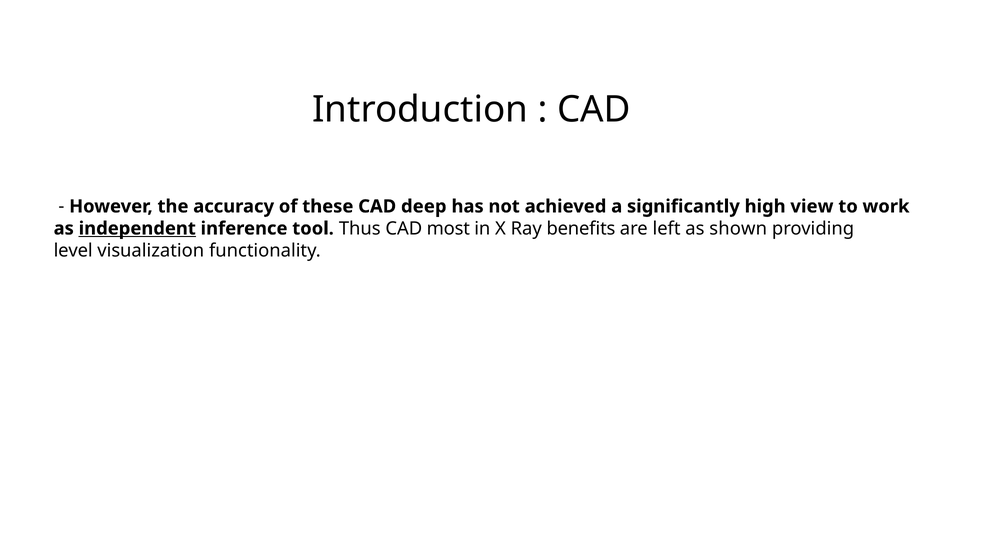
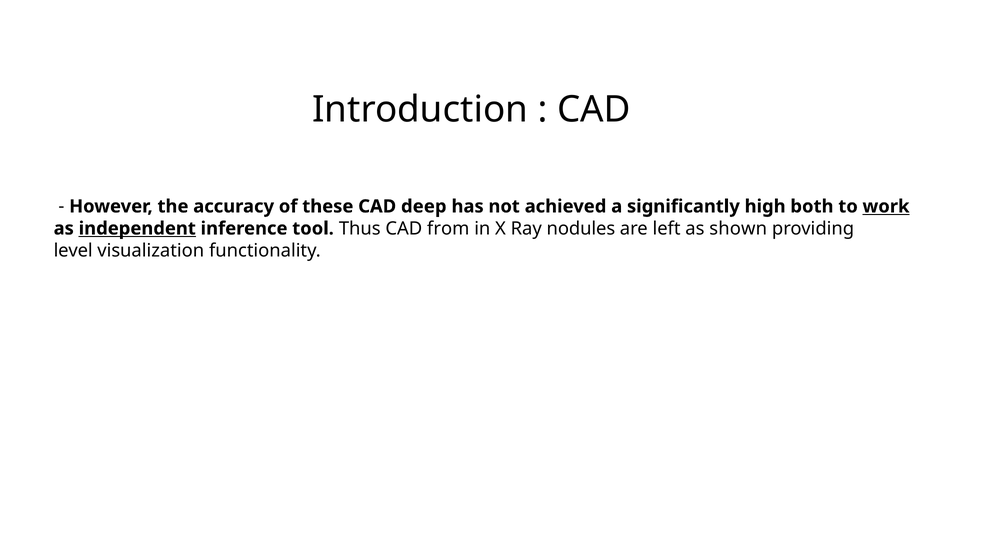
view: view -> both
work underline: none -> present
most: most -> from
beneﬁts: beneﬁts -> nodules
